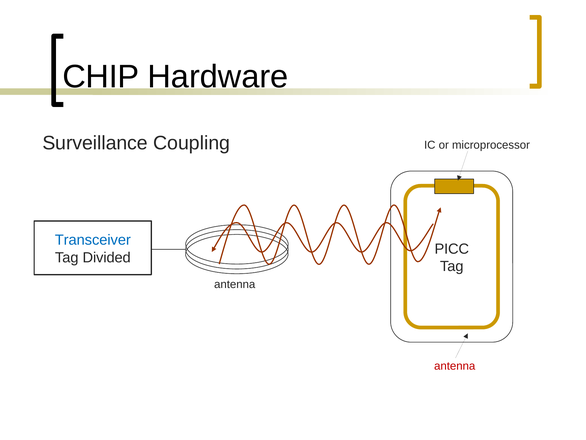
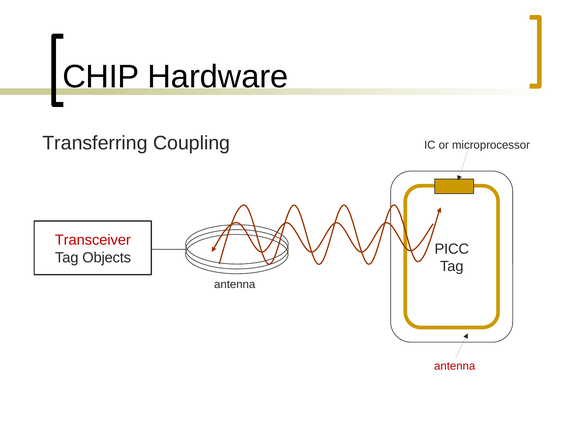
Surveillance: Surveillance -> Transferring
Transceiver colour: blue -> red
Divided: Divided -> Objects
